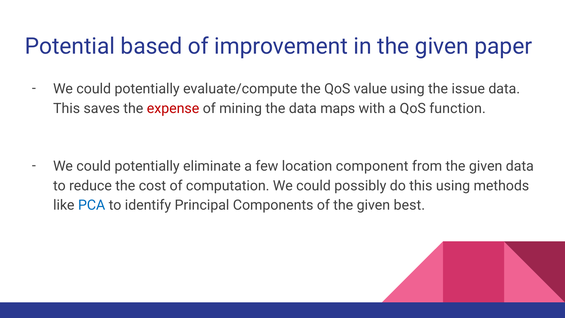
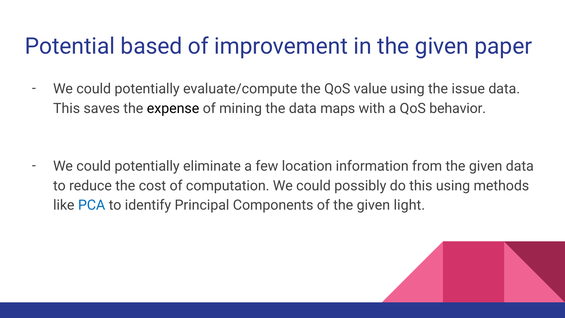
expense colour: red -> black
function: function -> behavior
component: component -> information
best: best -> light
